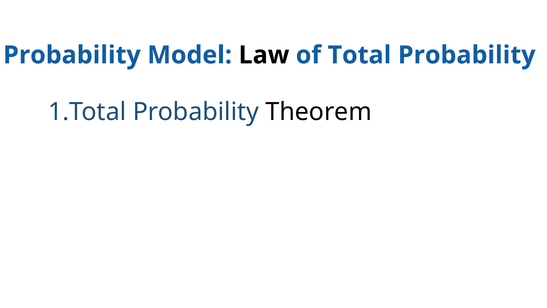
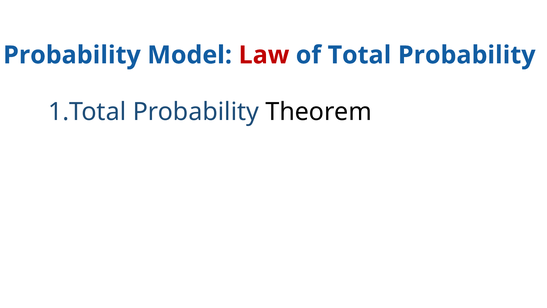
Law colour: black -> red
